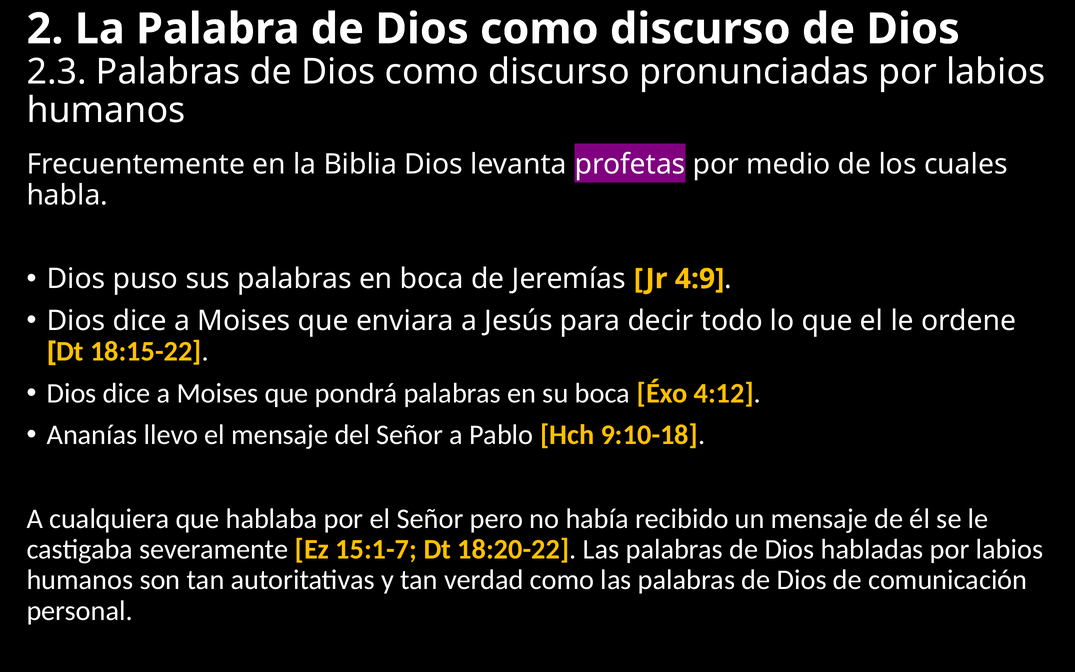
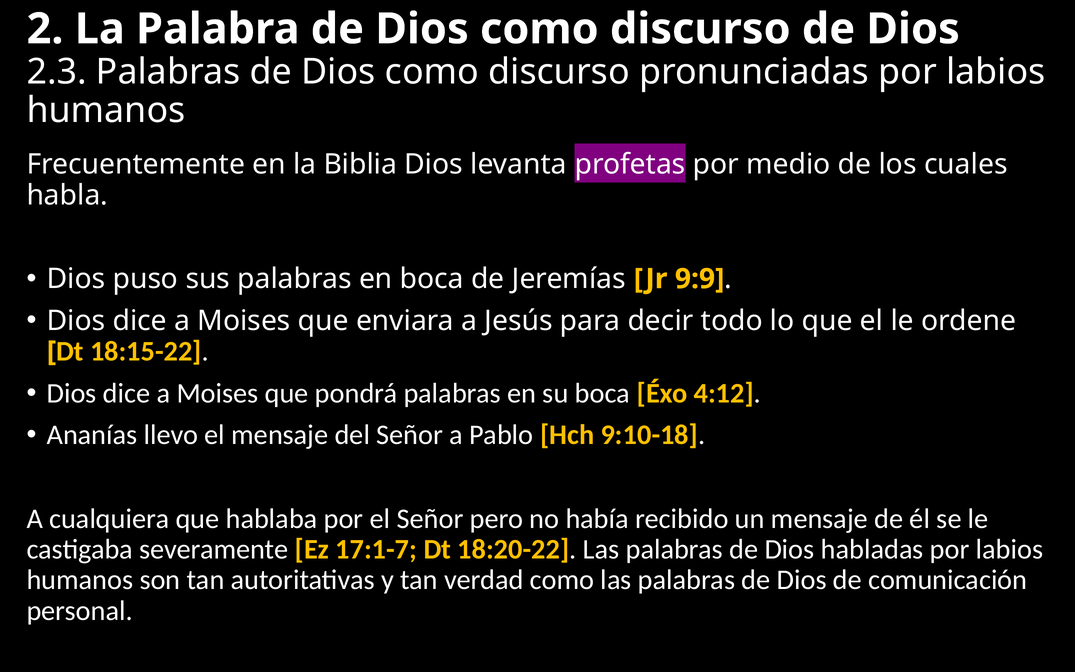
4:9: 4:9 -> 9:9
15:1-7: 15:1-7 -> 17:1-7
